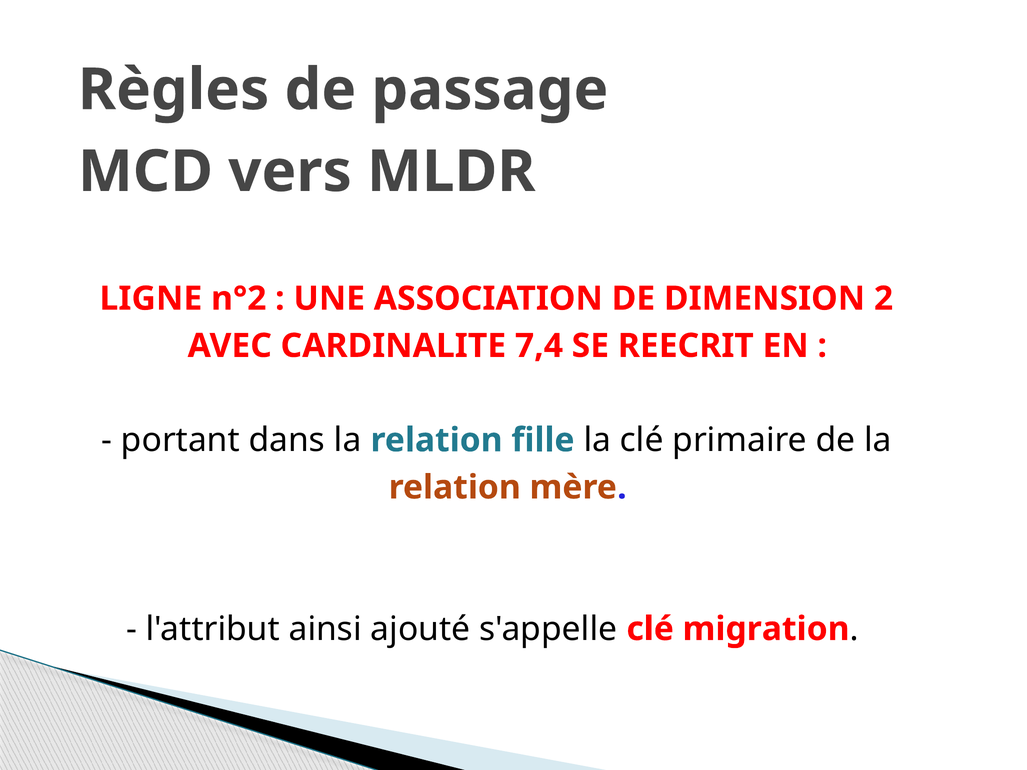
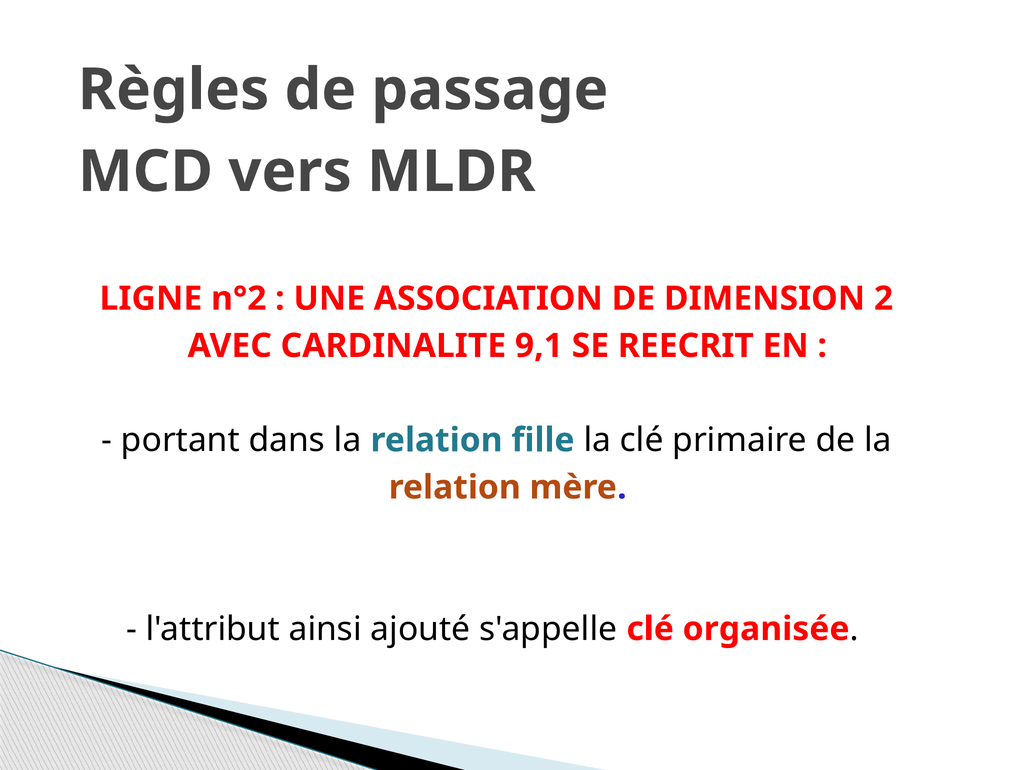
7,4: 7,4 -> 9,1
migration: migration -> organisée
